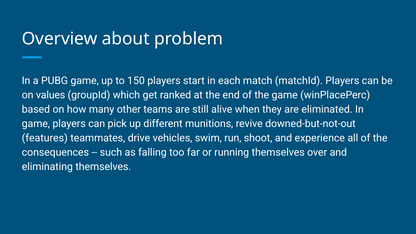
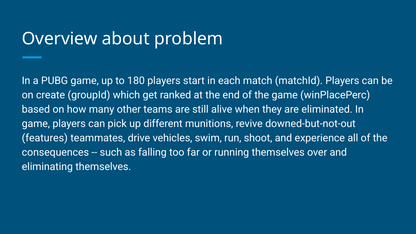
150: 150 -> 180
values: values -> create
